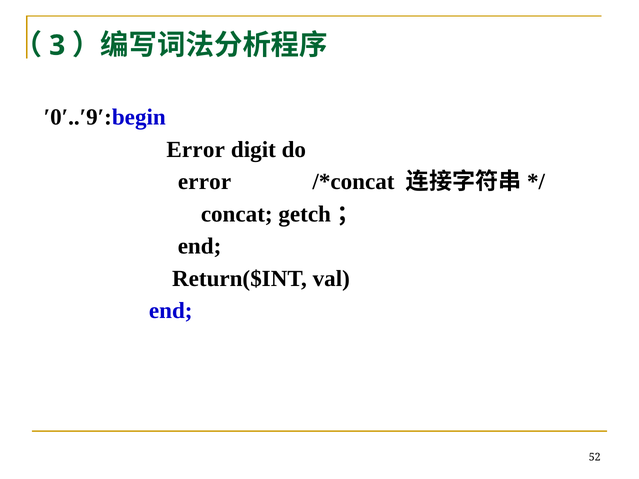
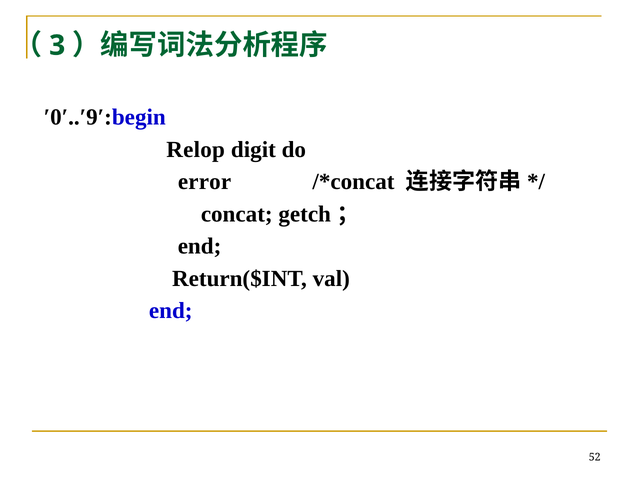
Error at (196, 150): Error -> Relop
